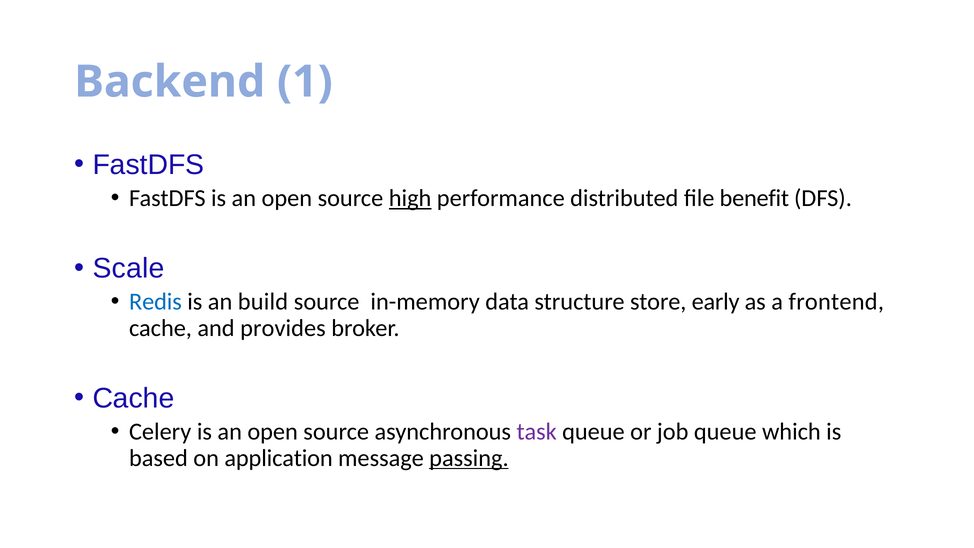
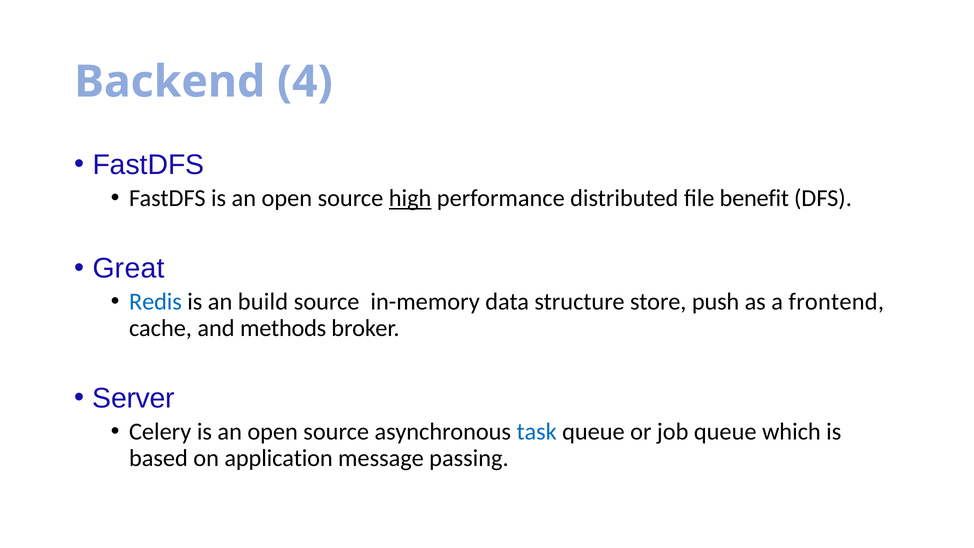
1: 1 -> 4
Scale: Scale -> Great
early: early -> push
provides: provides -> methods
Cache at (133, 398): Cache -> Server
task colour: purple -> blue
passing underline: present -> none
